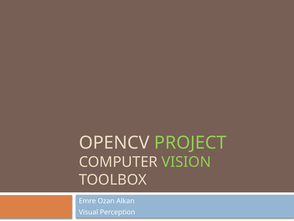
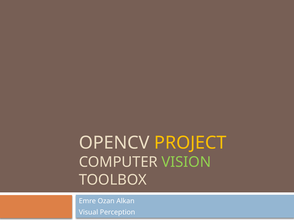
PROJECT colour: light green -> yellow
